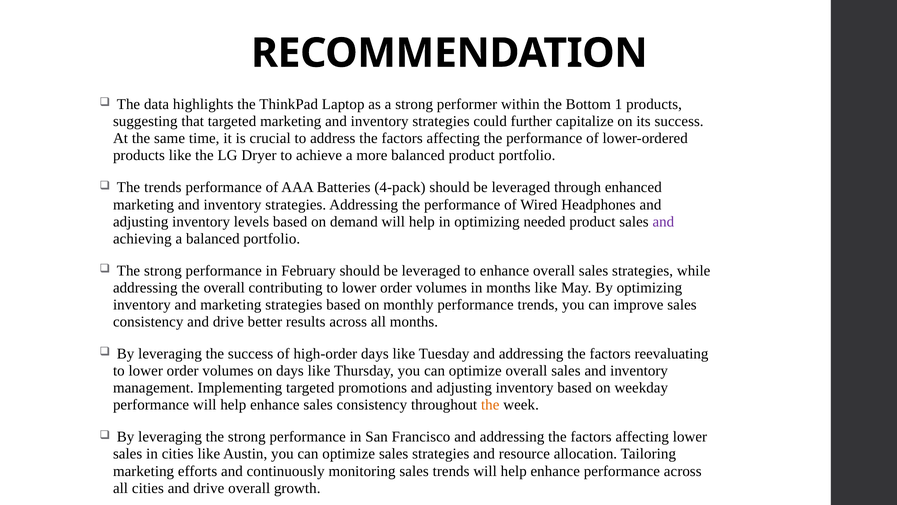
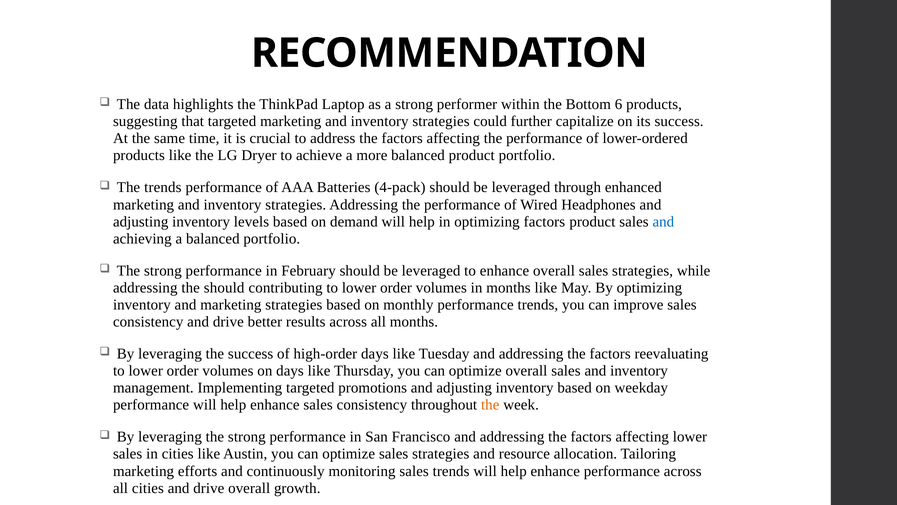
1: 1 -> 6
optimizing needed: needed -> factors
and at (663, 221) colour: purple -> blue
the overall: overall -> should
